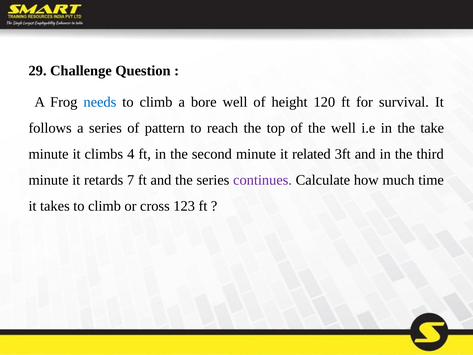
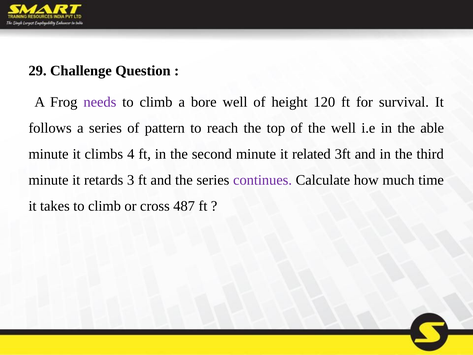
needs colour: blue -> purple
take: take -> able
7: 7 -> 3
123: 123 -> 487
